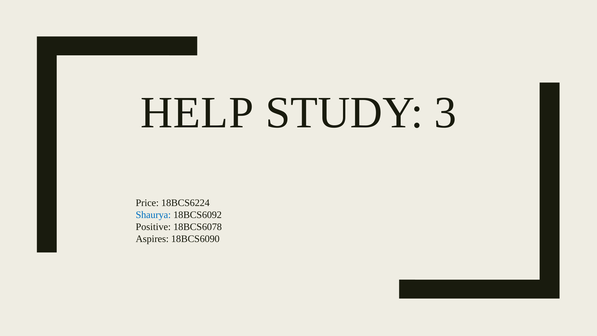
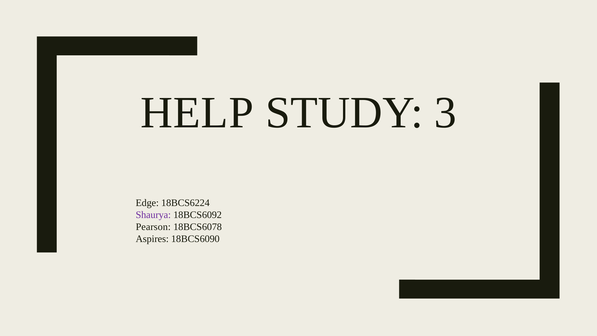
Price: Price -> Edge
Shaurya colour: blue -> purple
Positive: Positive -> Pearson
